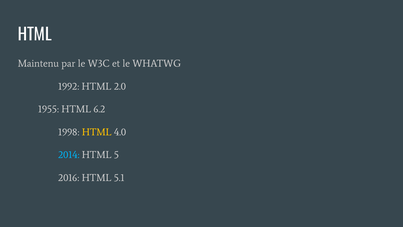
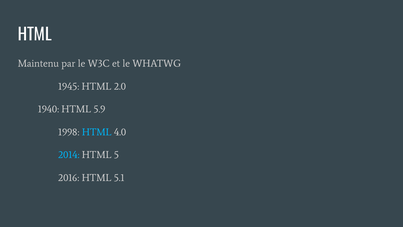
1992: 1992 -> 1945
1955: 1955 -> 1940
6.2: 6.2 -> 5.9
HTML at (97, 132) colour: yellow -> light blue
